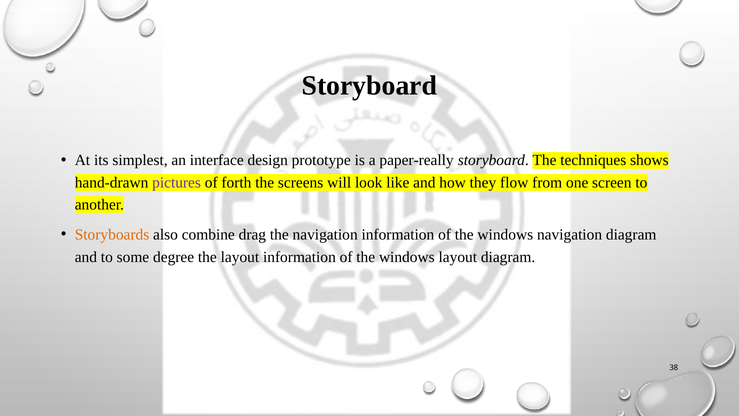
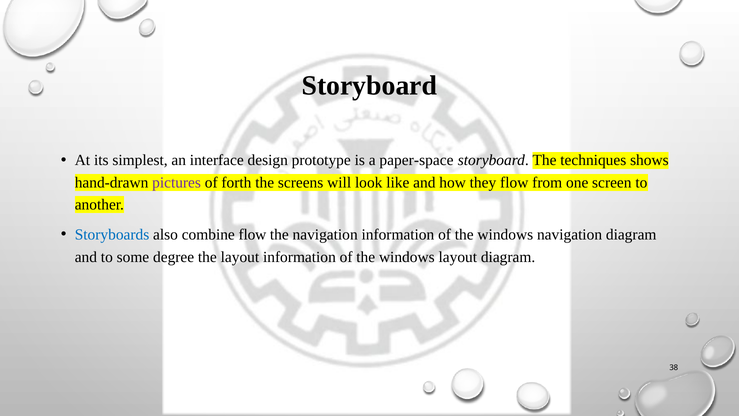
paper-really: paper-really -> paper-space
Storyboards colour: orange -> blue
combine drag: drag -> flow
